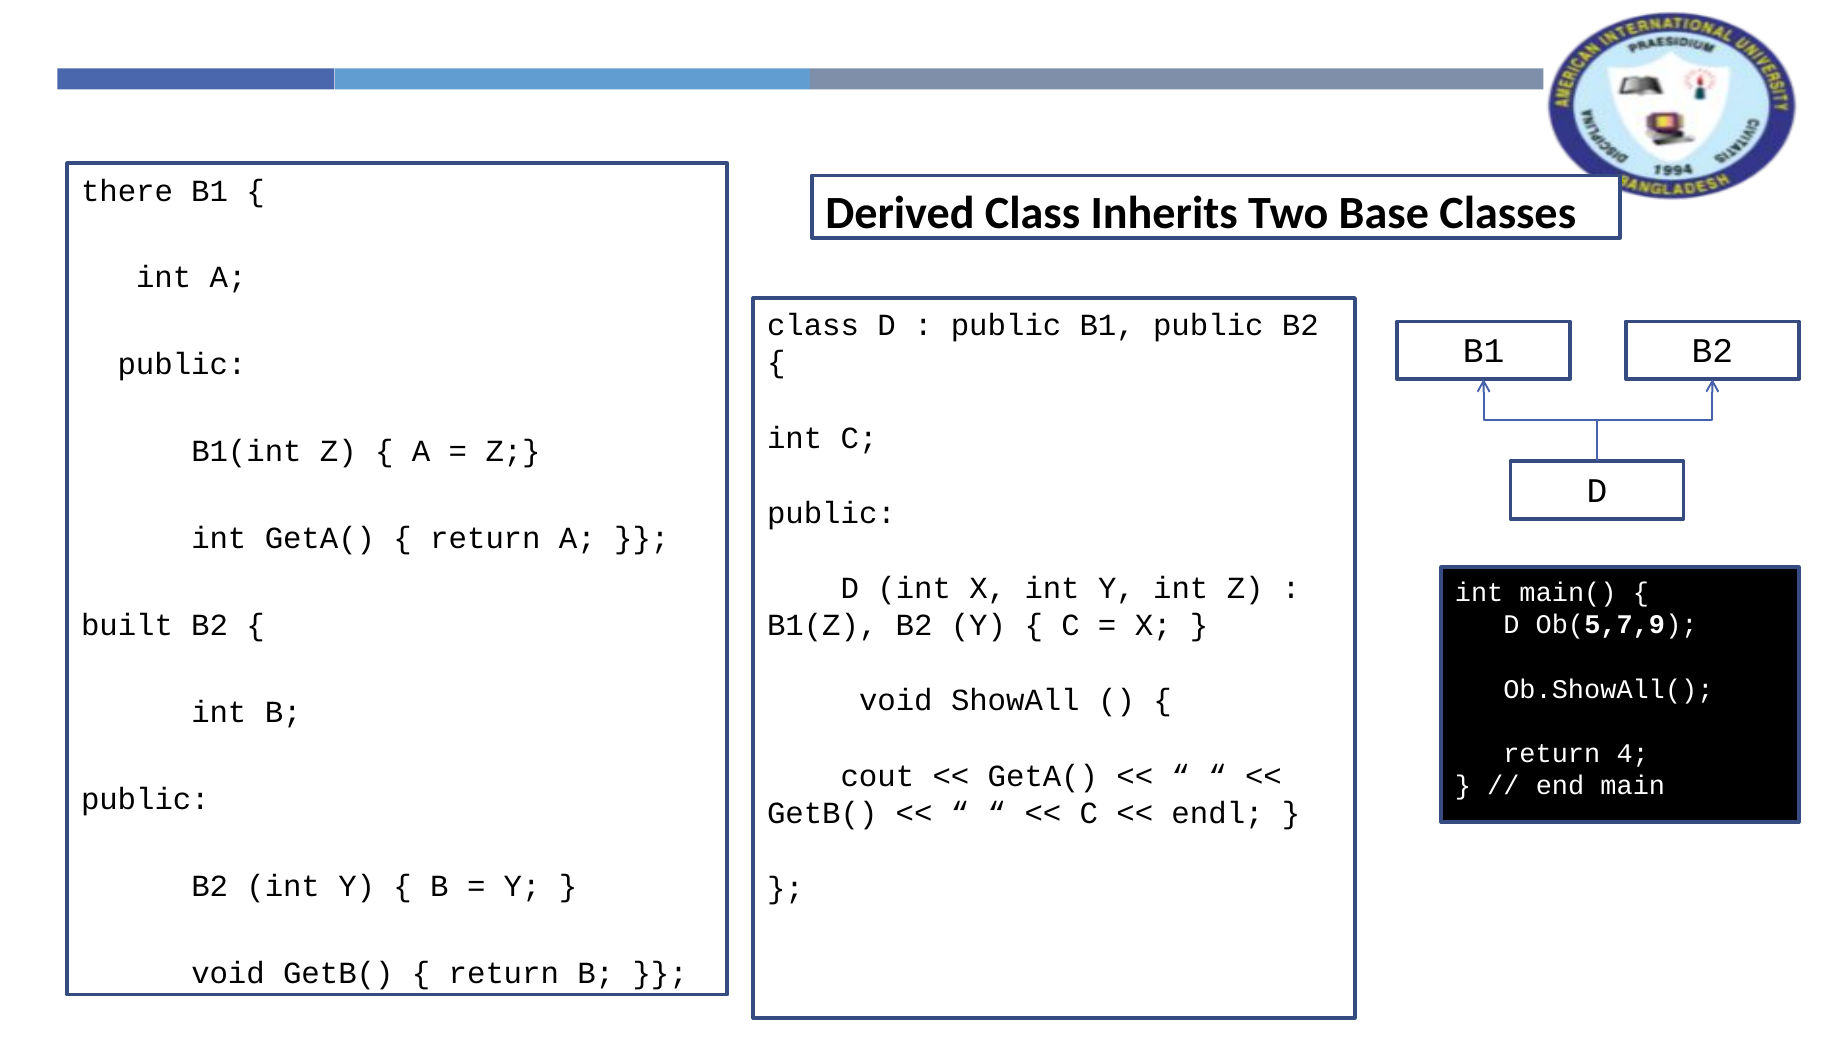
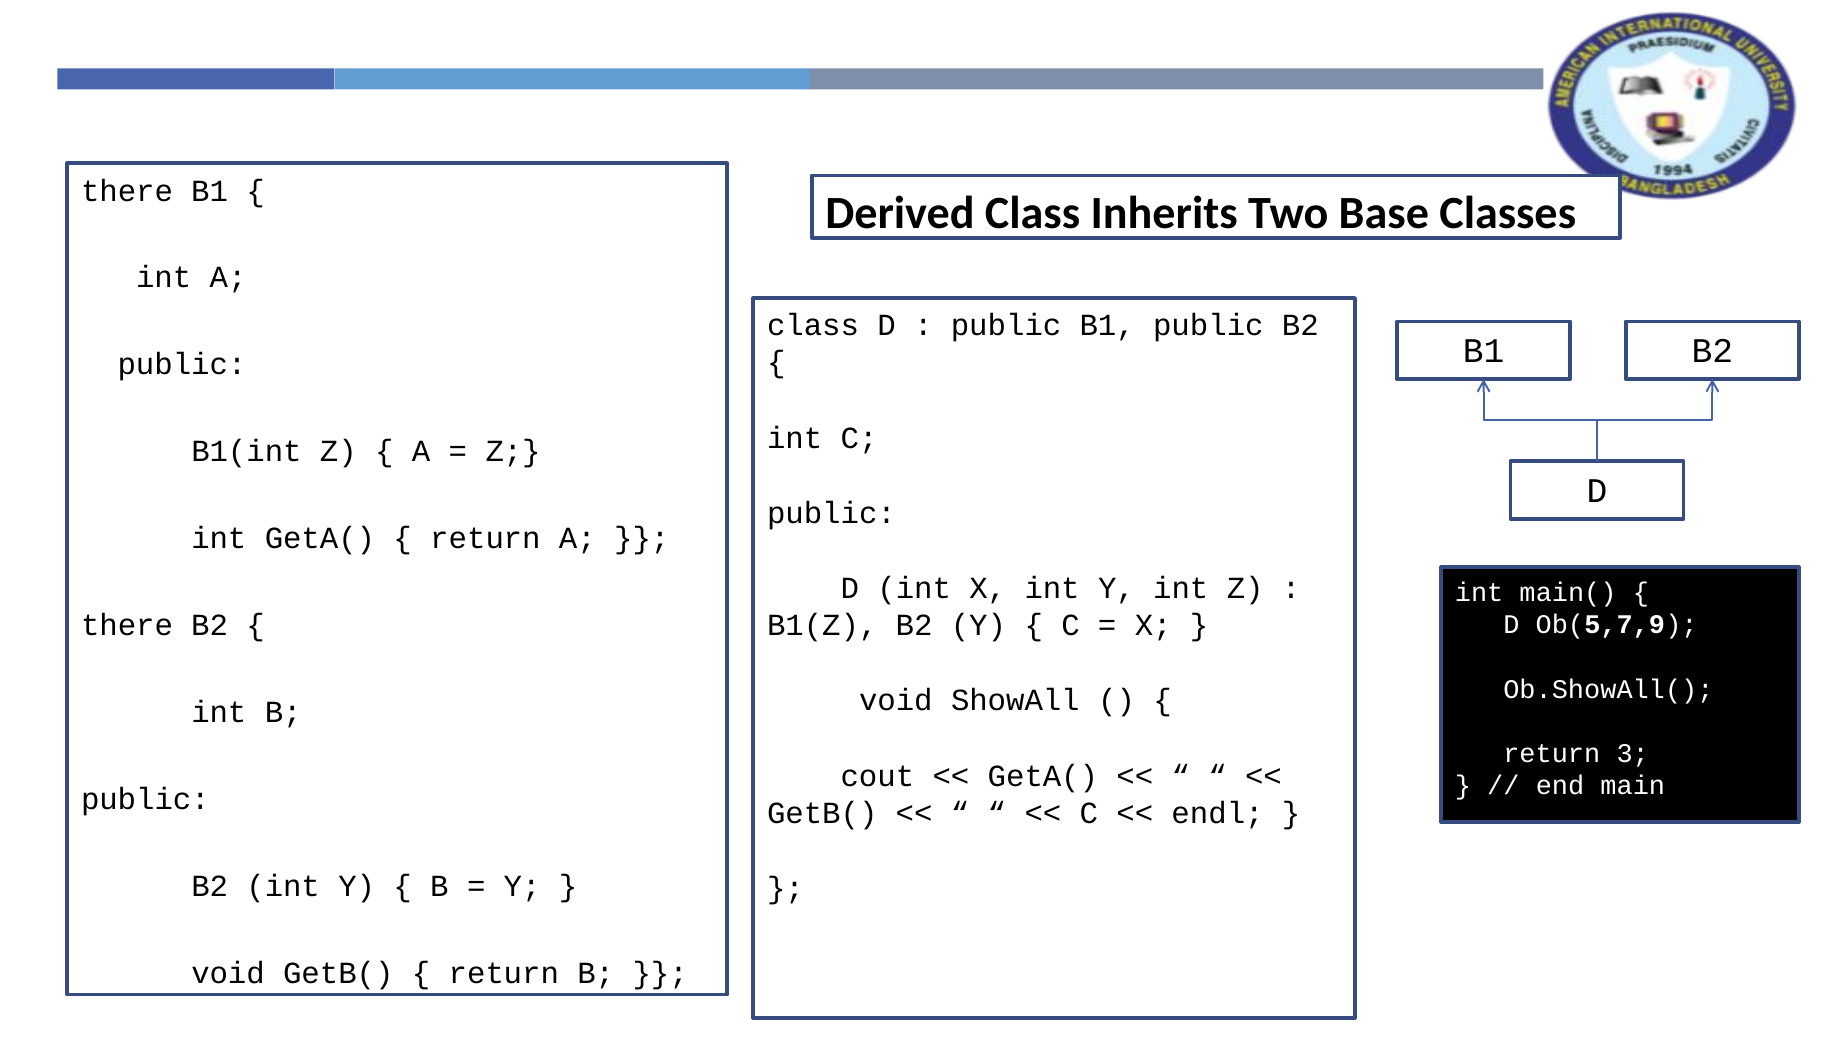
built at (127, 625): built -> there
4: 4 -> 3
